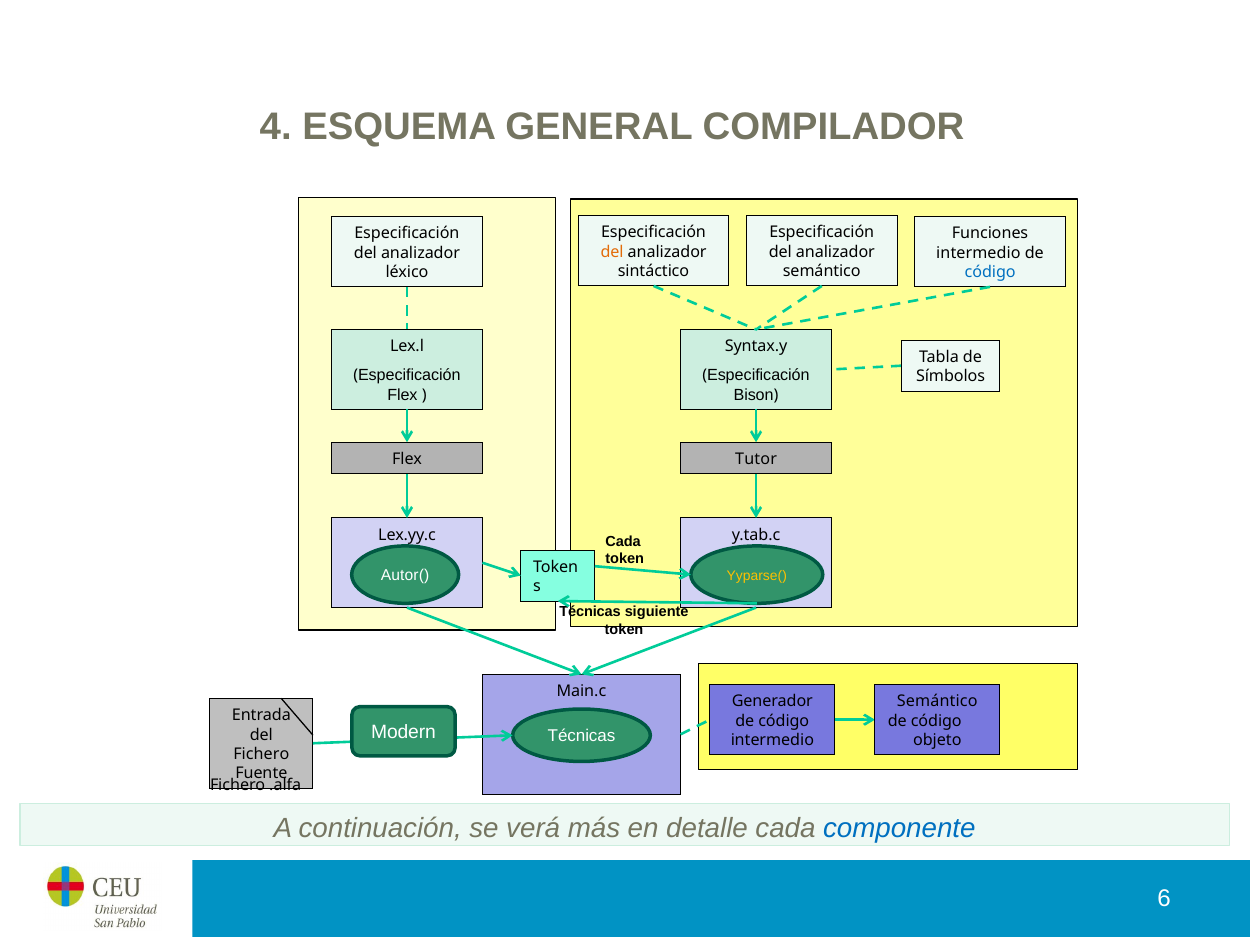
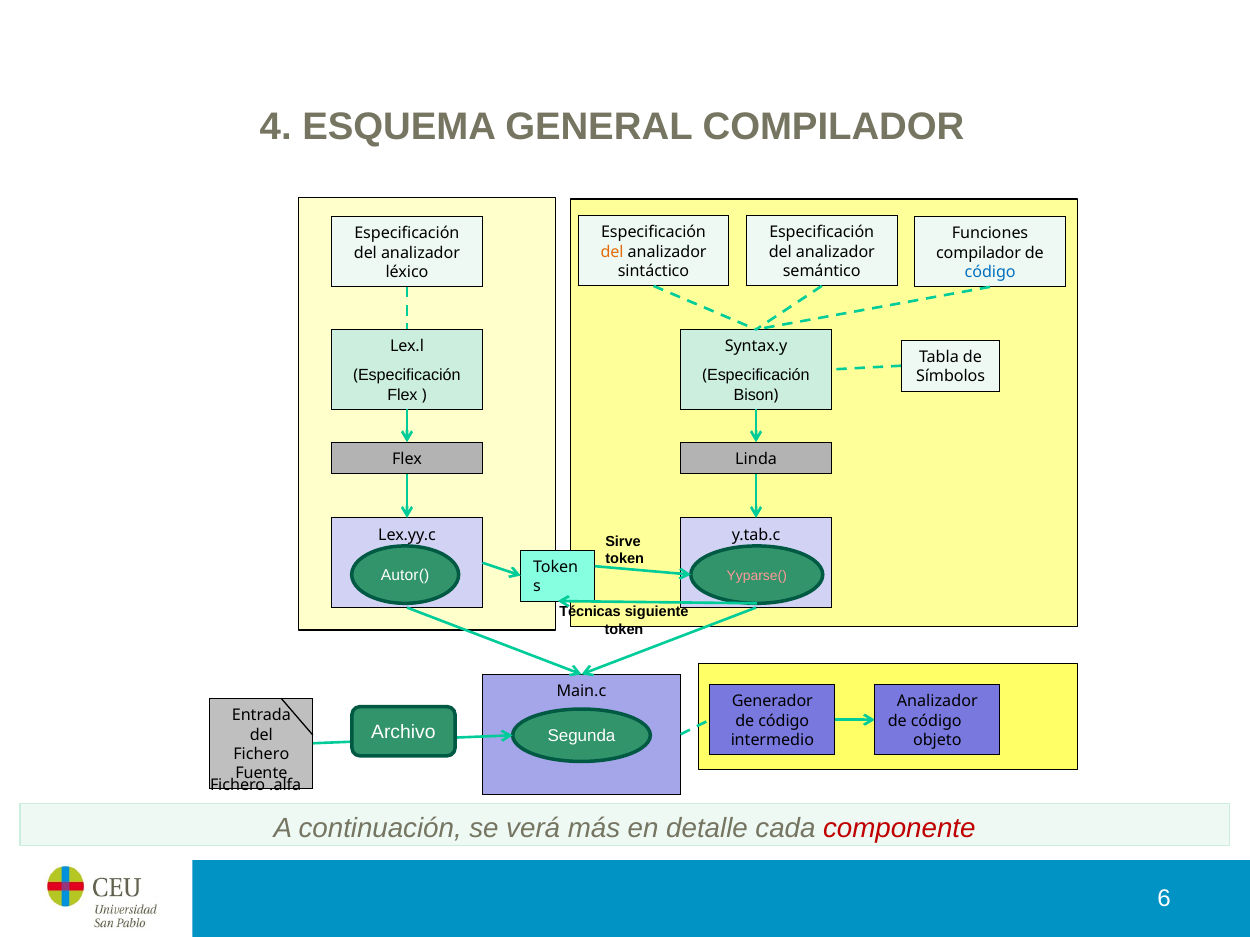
intermedio at (978, 253): intermedio -> compilador
Tutor: Tutor -> Linda
Cada at (623, 542): Cada -> Sirve
Yyparse( colour: yellow -> pink
Semántico at (937, 702): Semántico -> Analizador
Modern: Modern -> Archivo
Técnicas at (582, 737): Técnicas -> Segunda
componente colour: blue -> red
